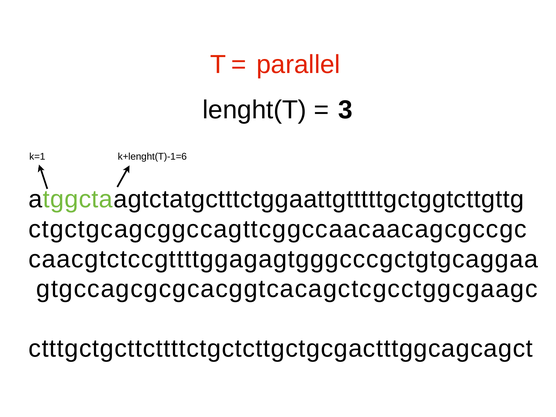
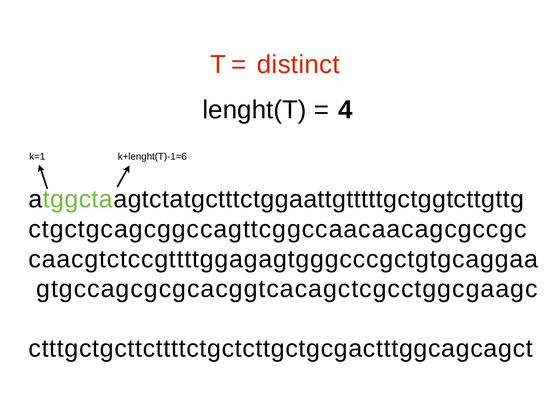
parallel: parallel -> distinct
3: 3 -> 4
